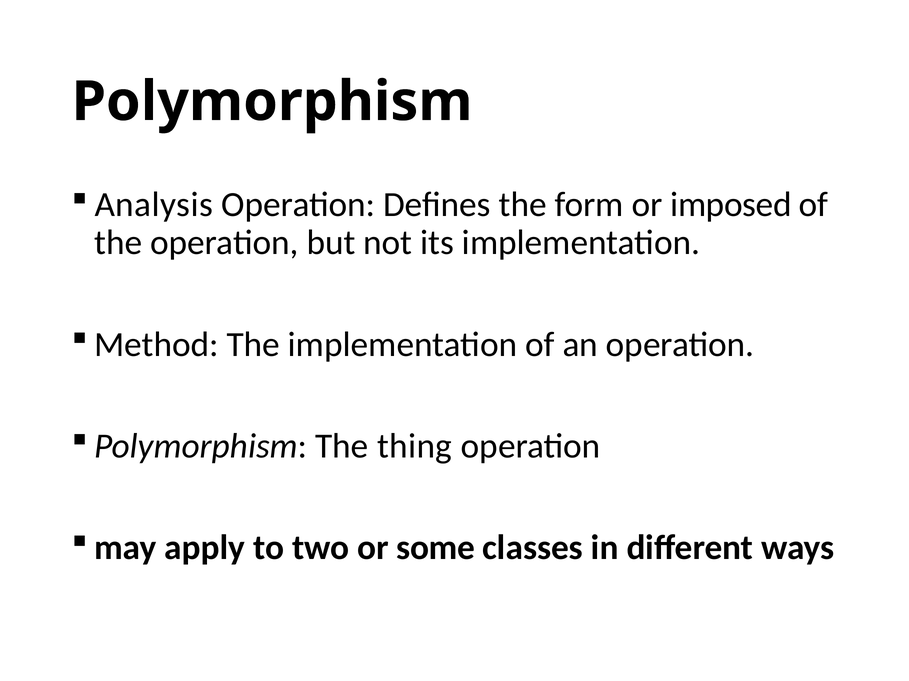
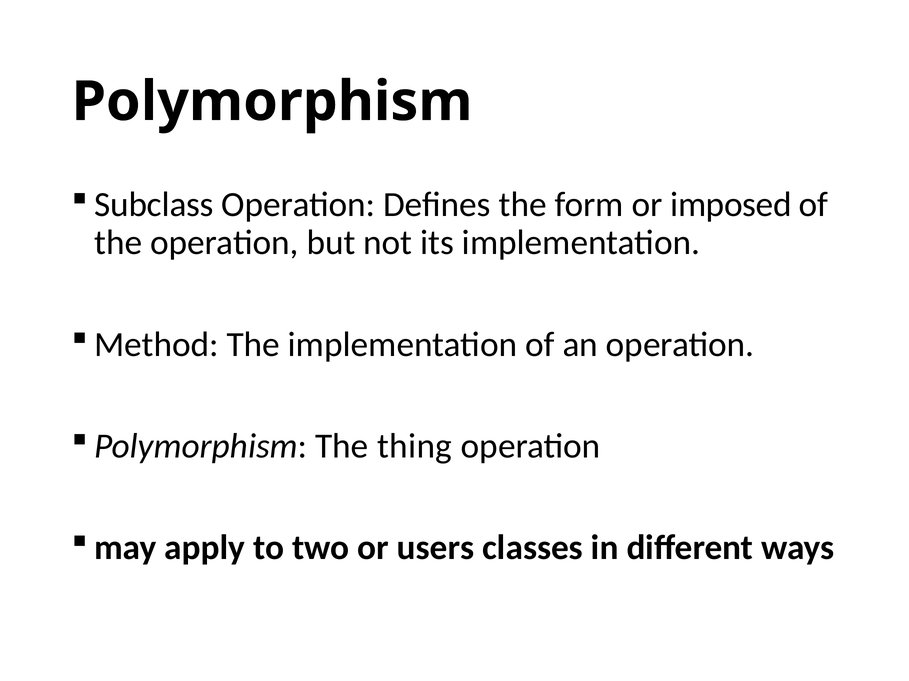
Analysis: Analysis -> Subclass
some: some -> users
